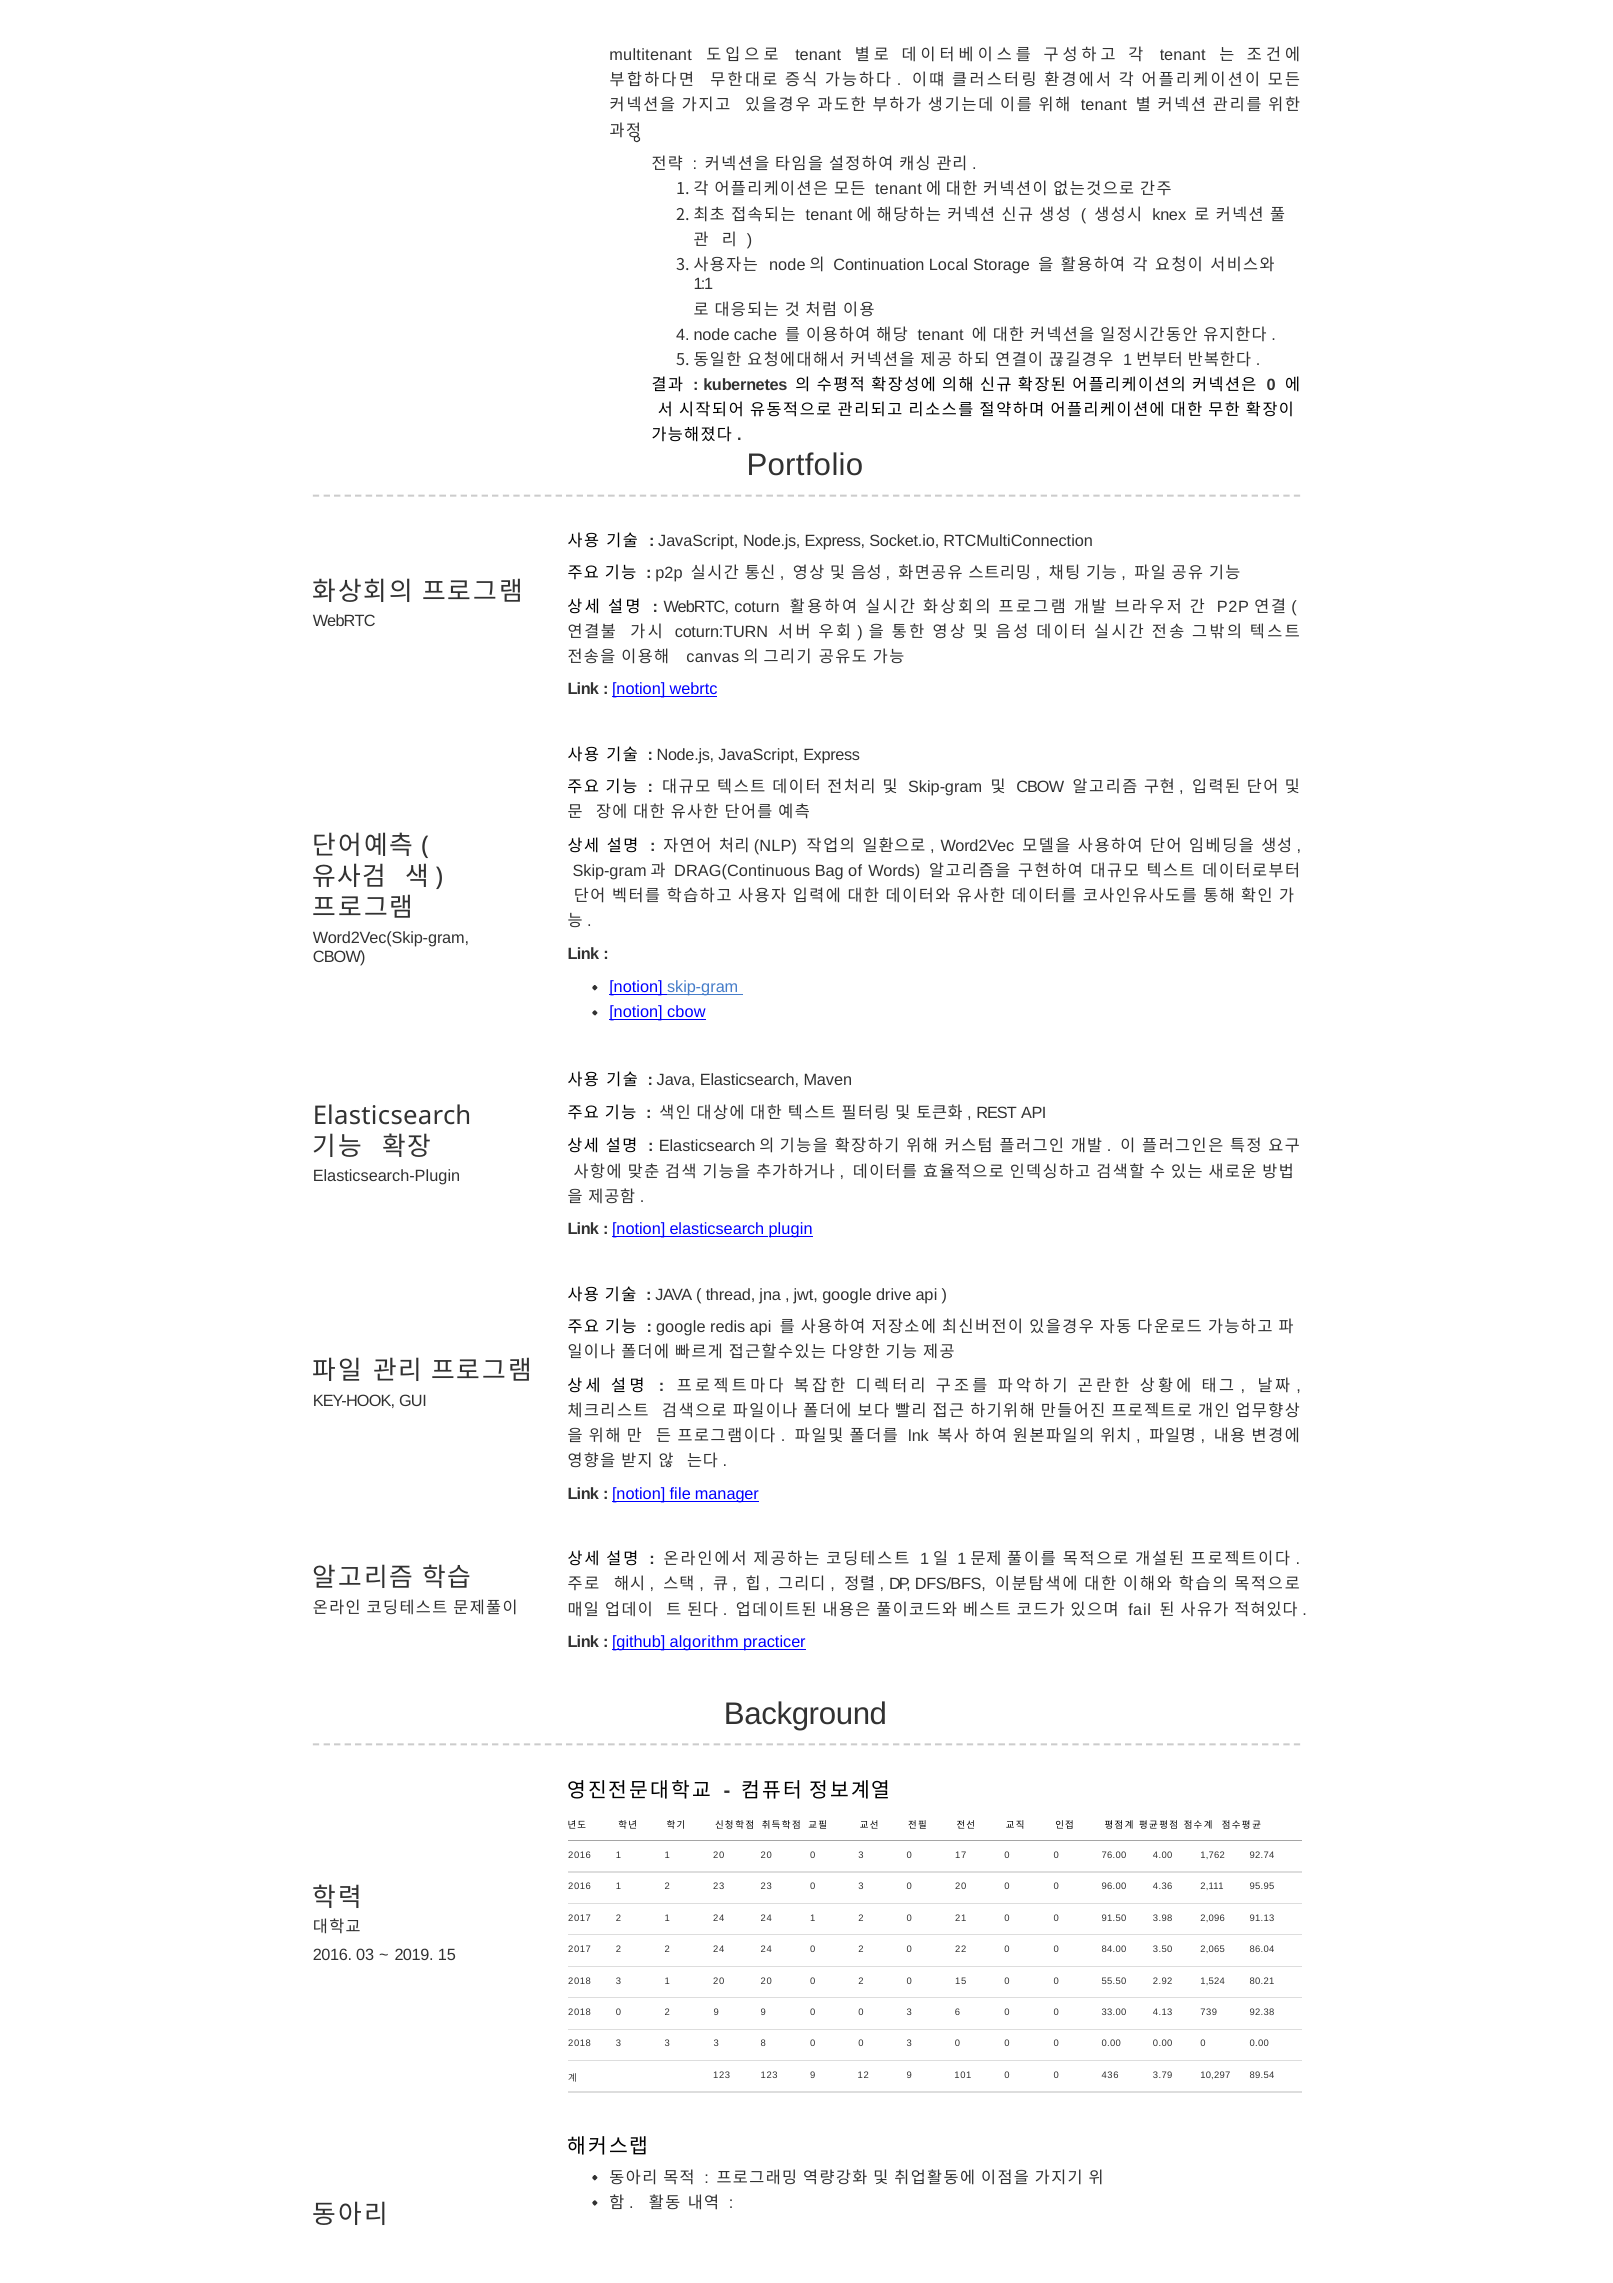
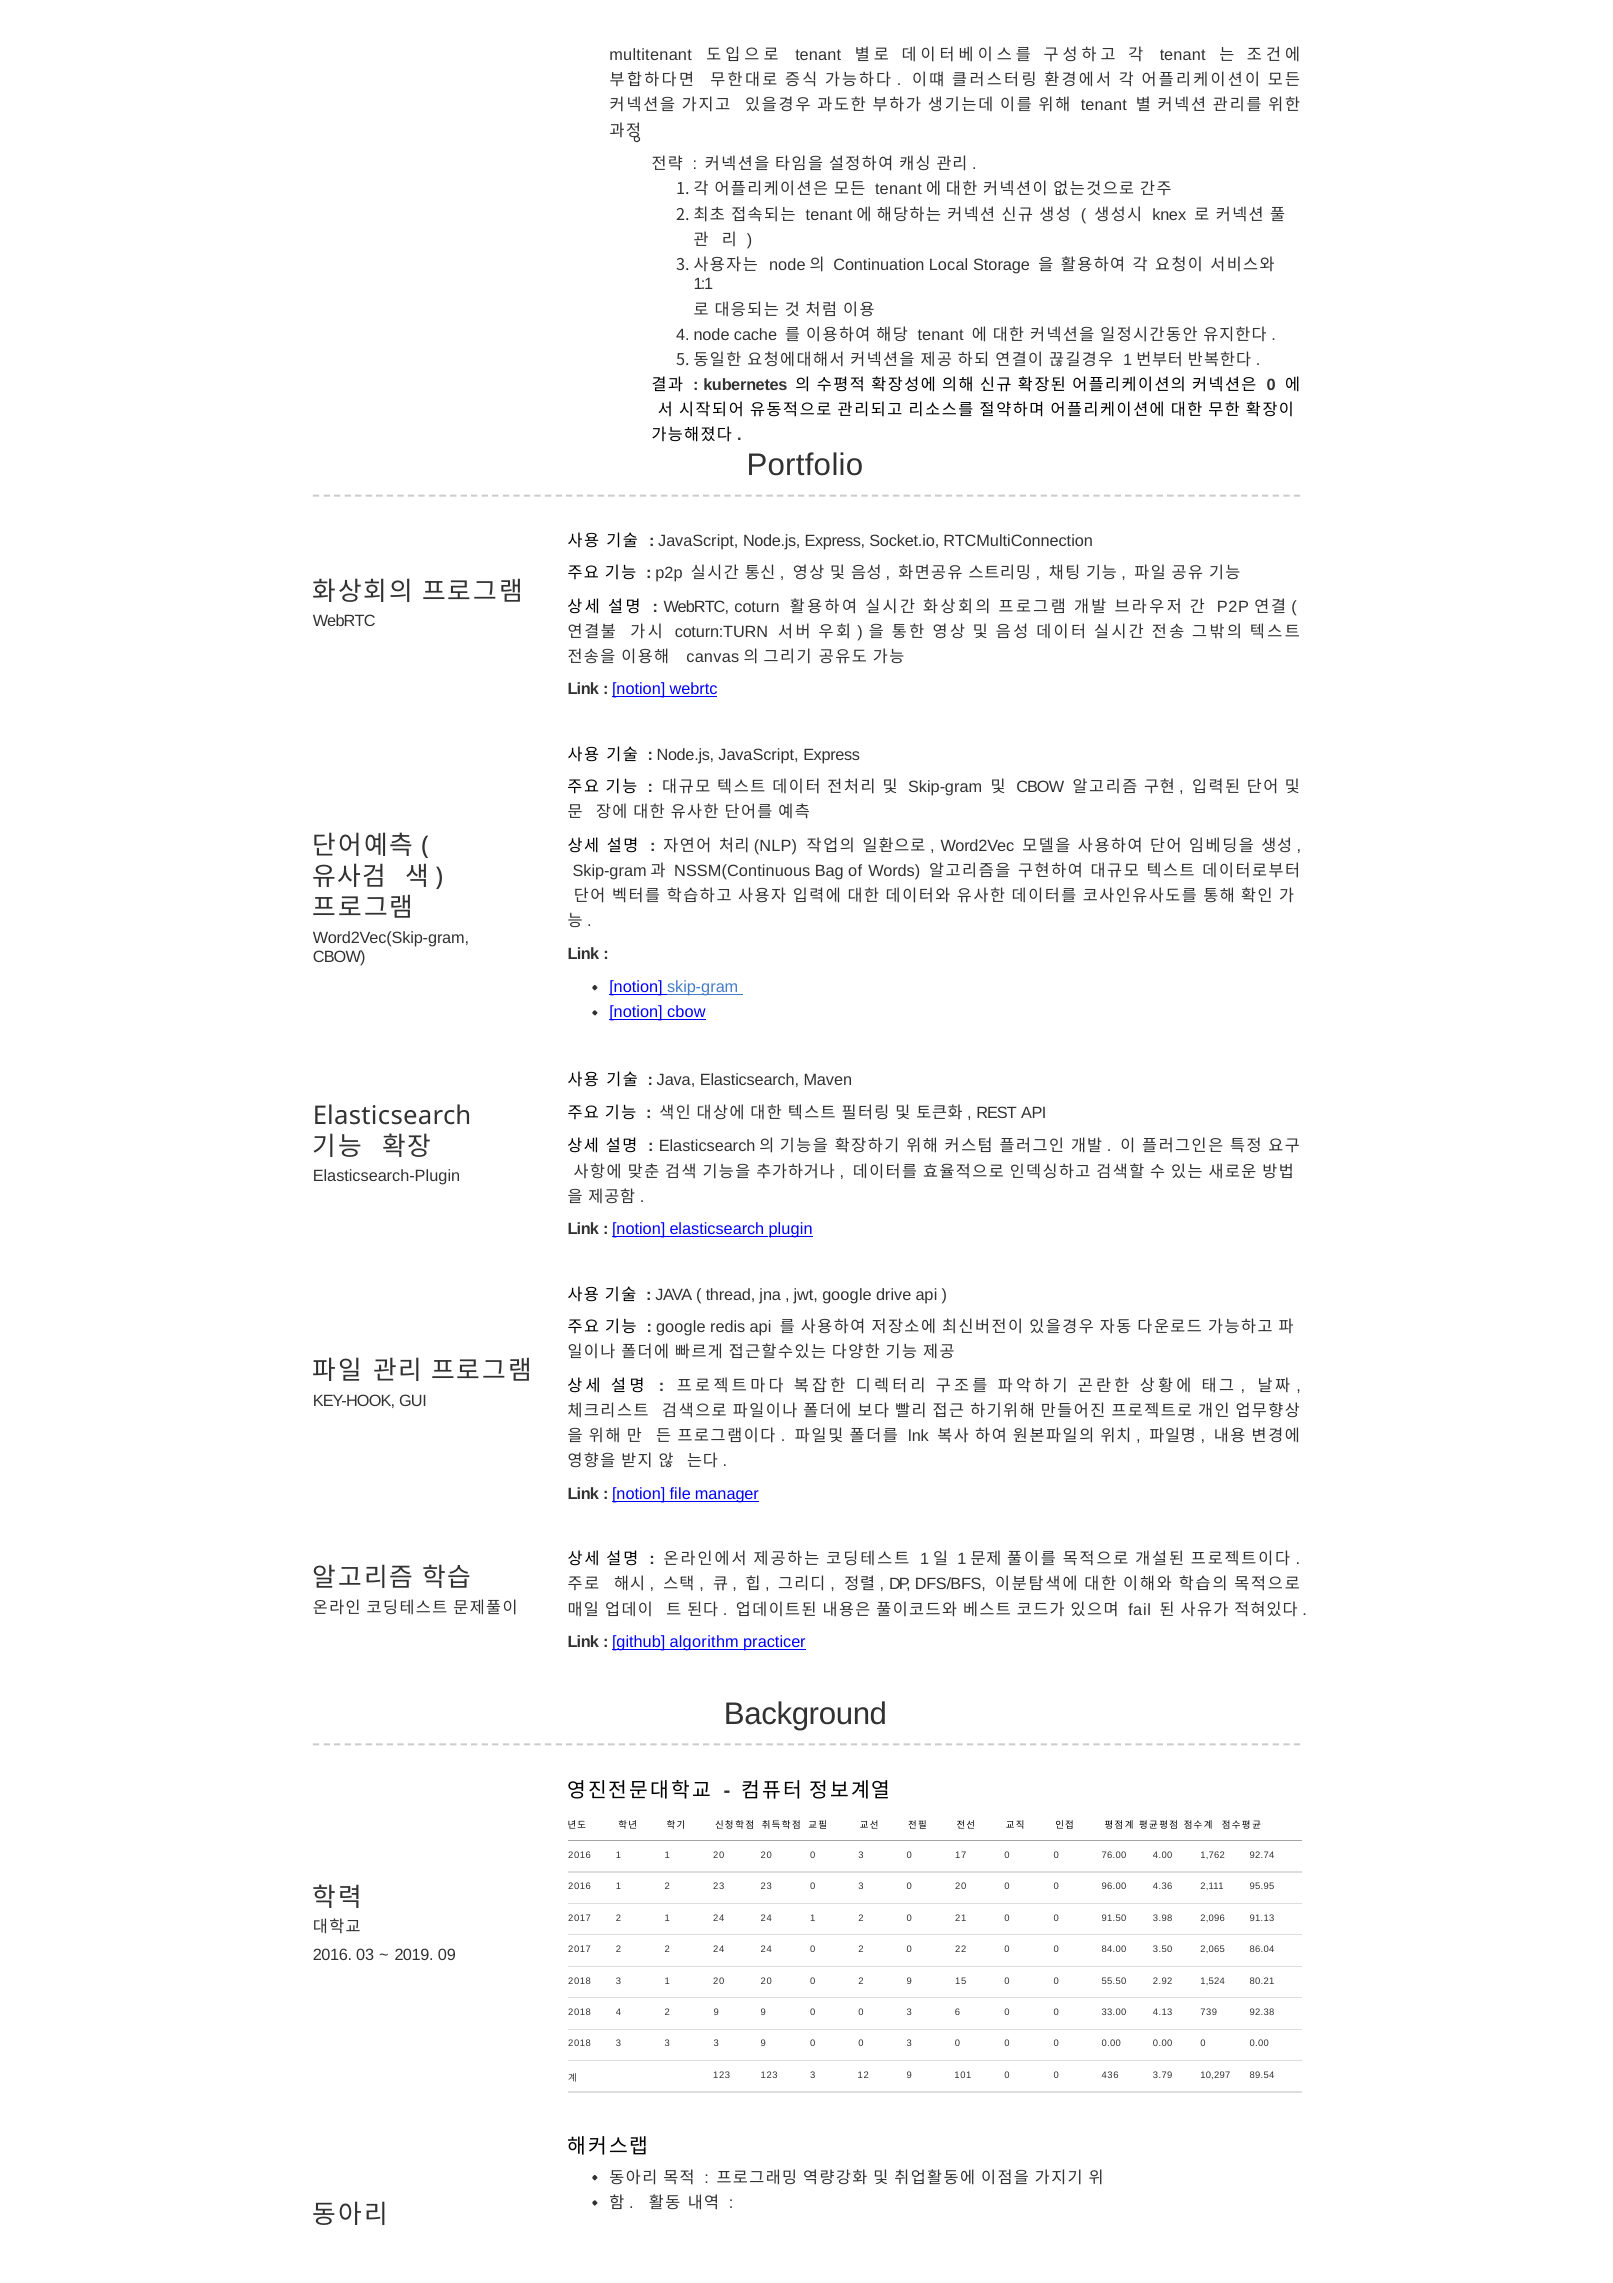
DRAG(Continuous: DRAG(Continuous -> NSSM(Continuous
2019 15: 15 -> 09
20 0 2 0: 0 -> 9
2018 0: 0 -> 4
3 8: 8 -> 9
123 9: 9 -> 3
